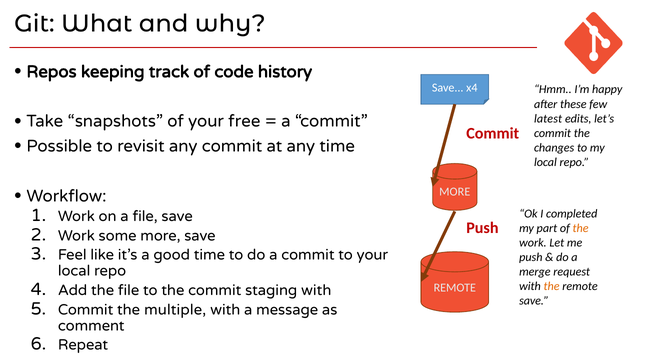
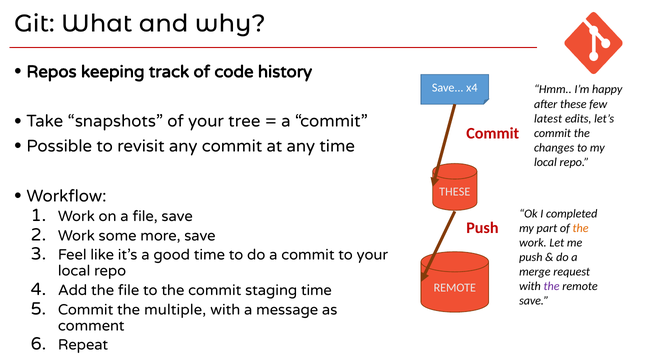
free: free -> tree
MORE at (455, 192): MORE -> THESE
the at (552, 286) colour: orange -> purple
staging with: with -> time
